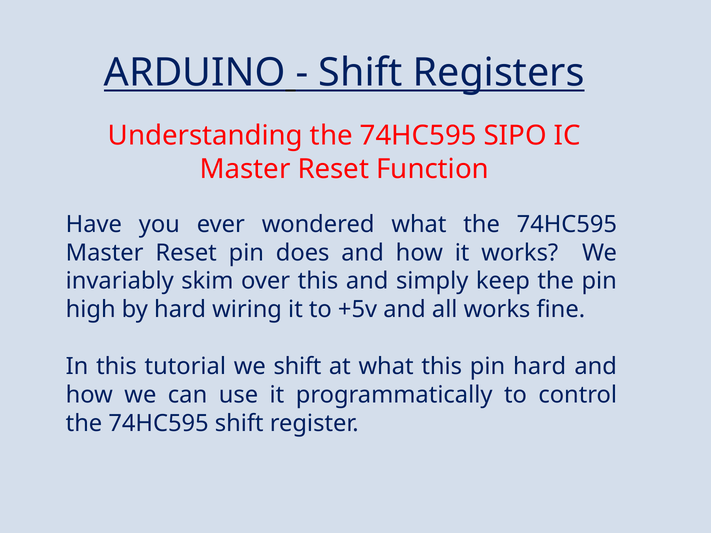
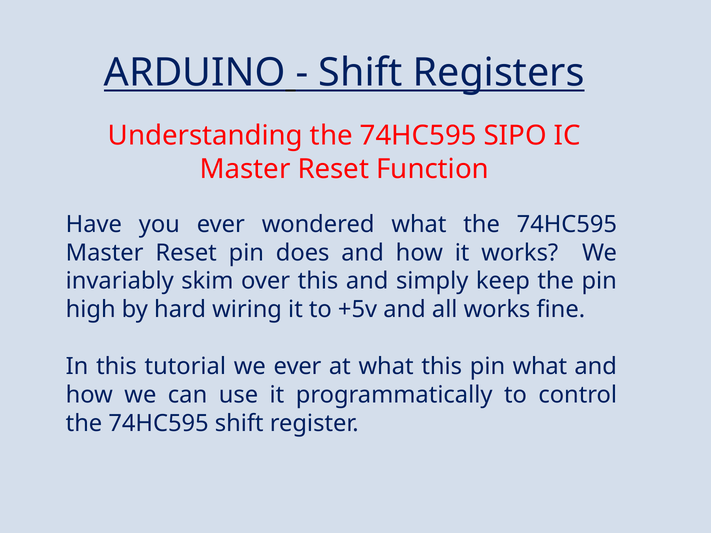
we shift: shift -> ever
pin hard: hard -> what
